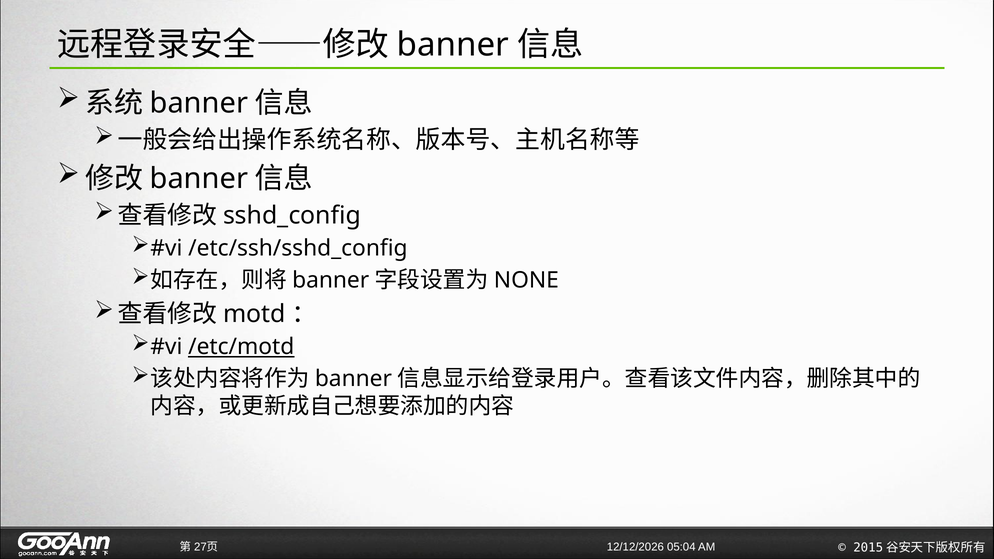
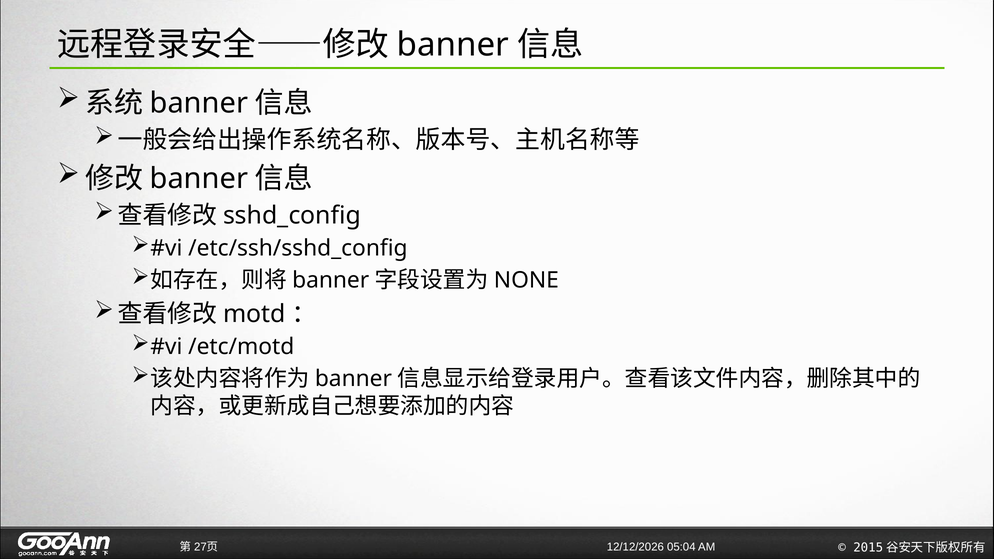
/etc/motd underline: present -> none
